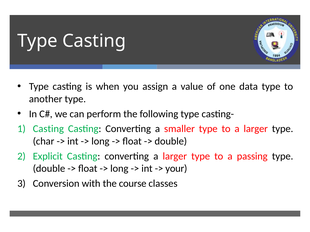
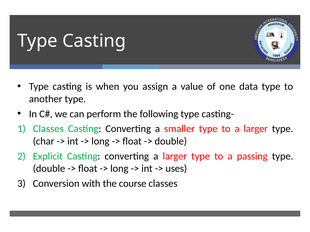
Casting at (48, 129): Casting -> Classes
your: your -> uses
